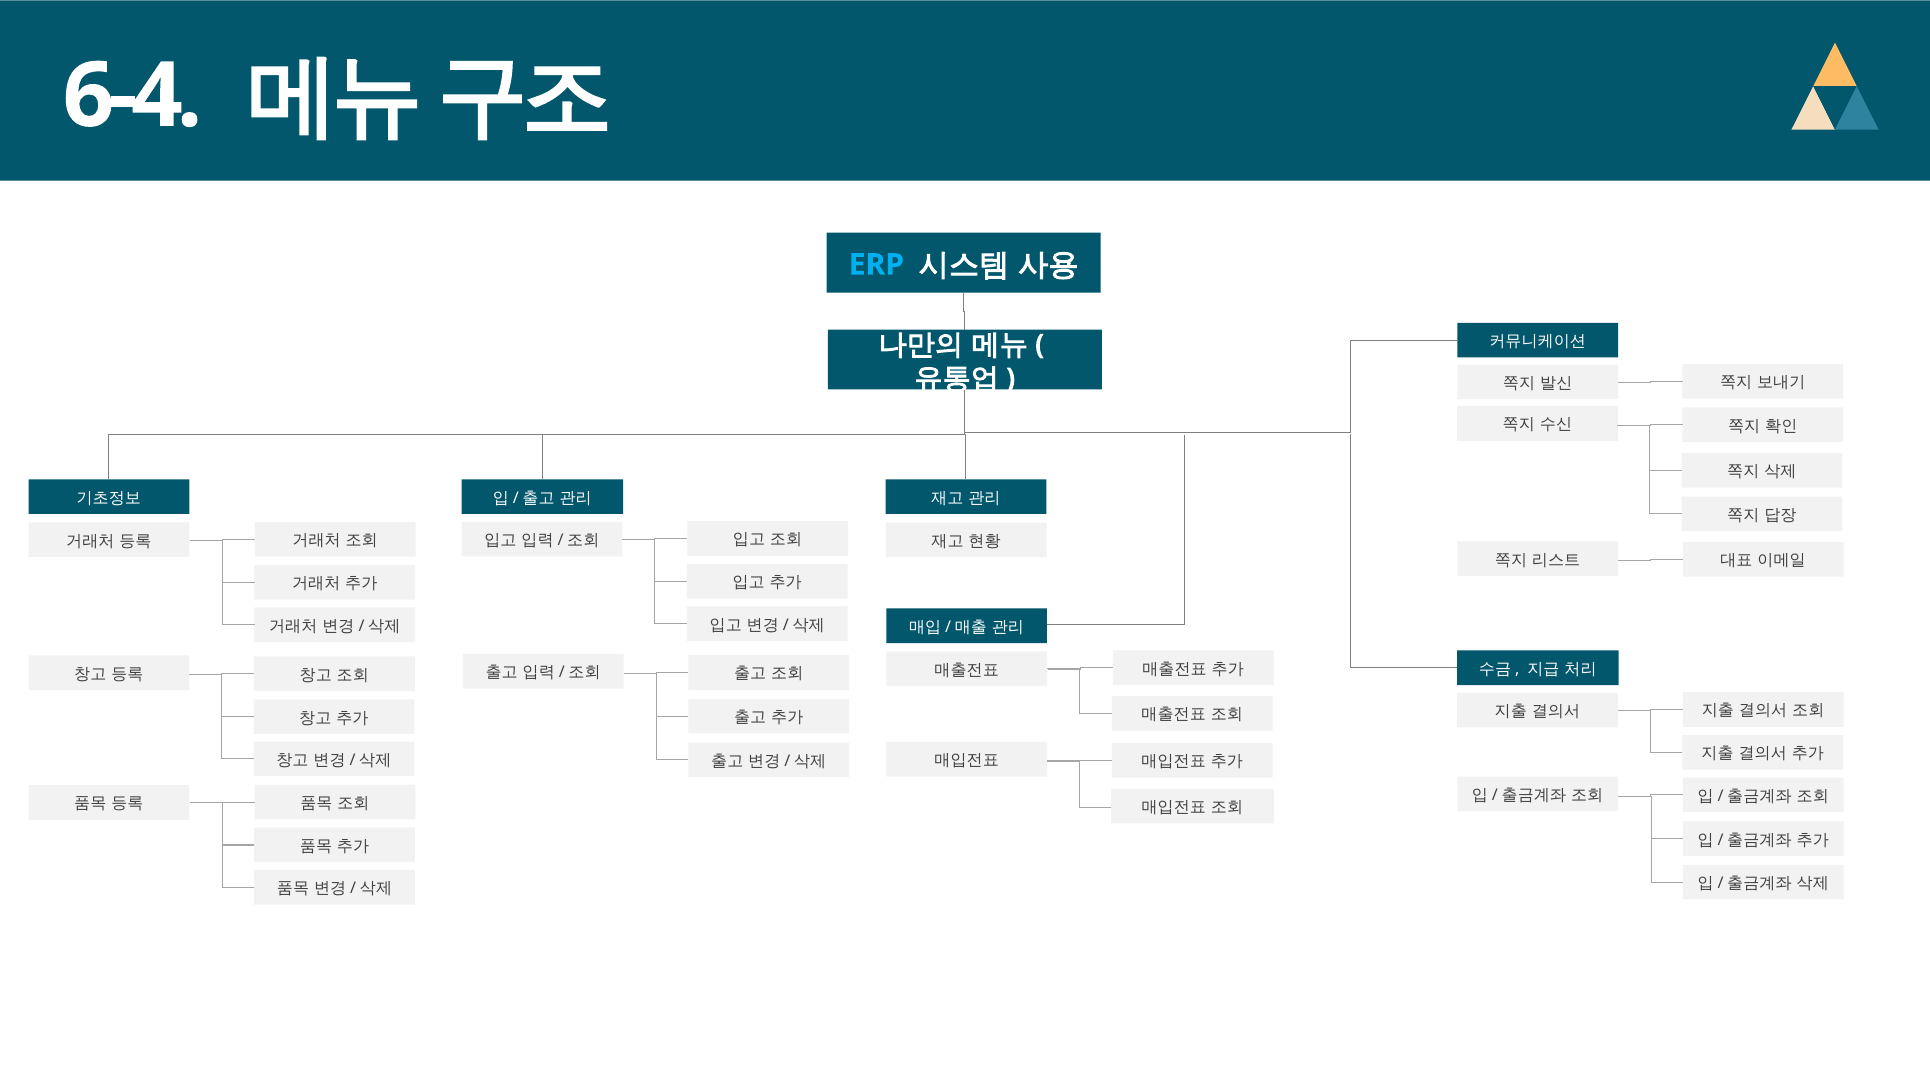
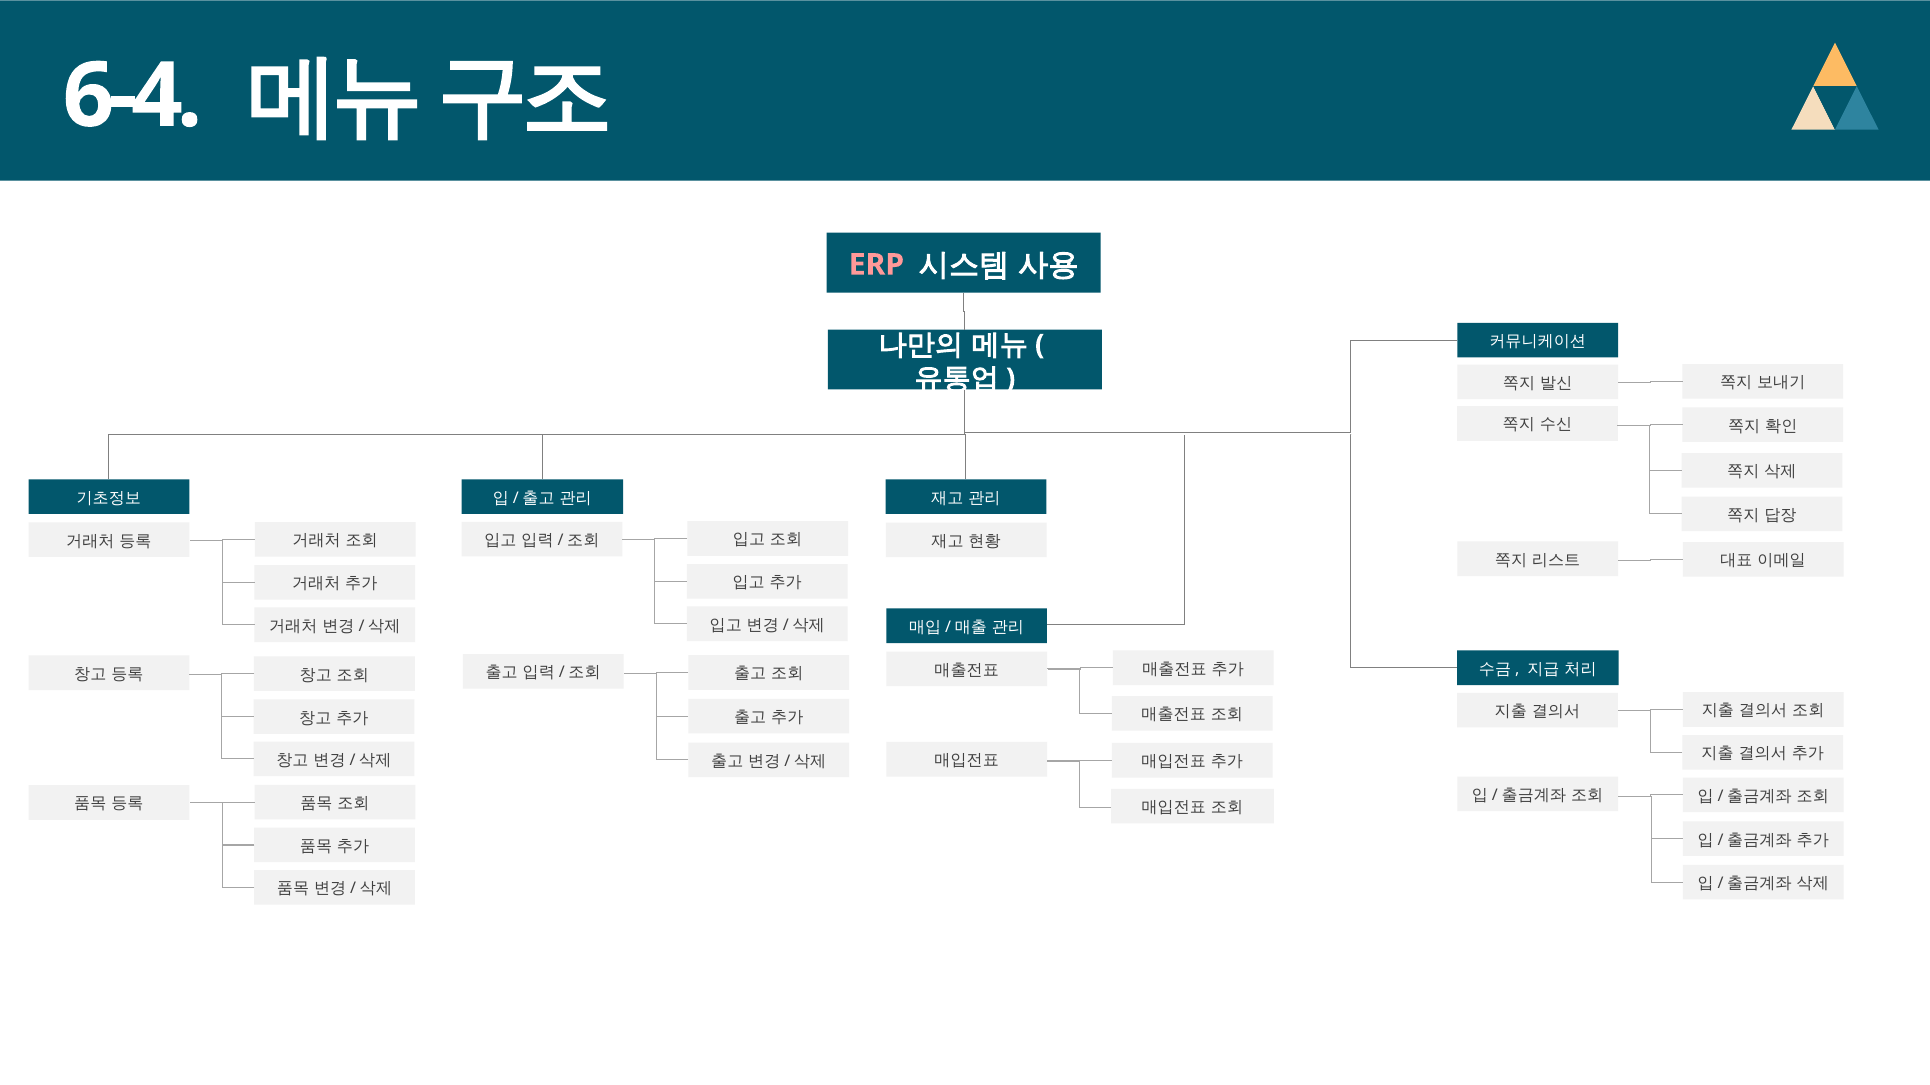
ERP colour: light blue -> pink
